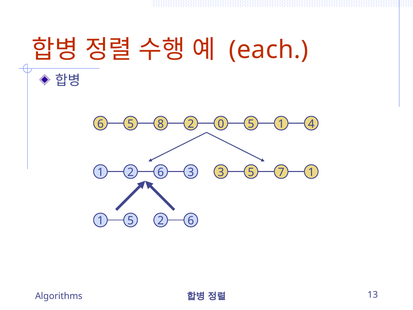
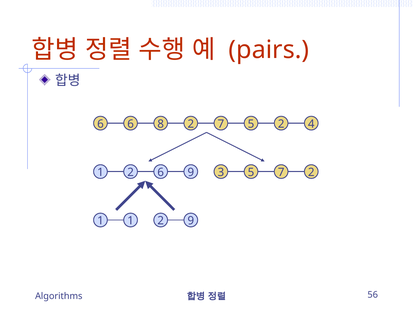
each: each -> pairs
6 5: 5 -> 6
2 0: 0 -> 7
5 1: 1 -> 2
1 2 6 3: 3 -> 9
7 1: 1 -> 2
1 5: 5 -> 1
6 at (191, 221): 6 -> 9
13: 13 -> 56
